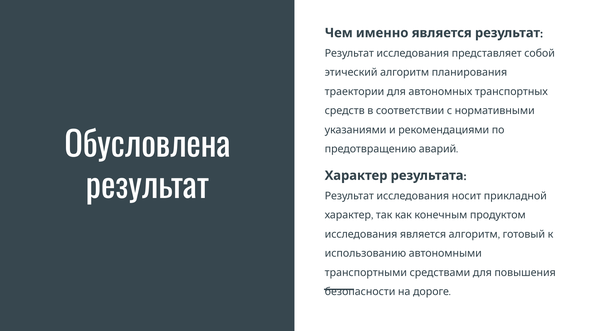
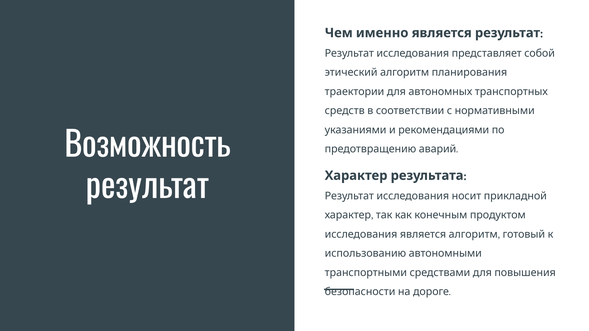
Обусловлена: Обусловлена -> Возможность
